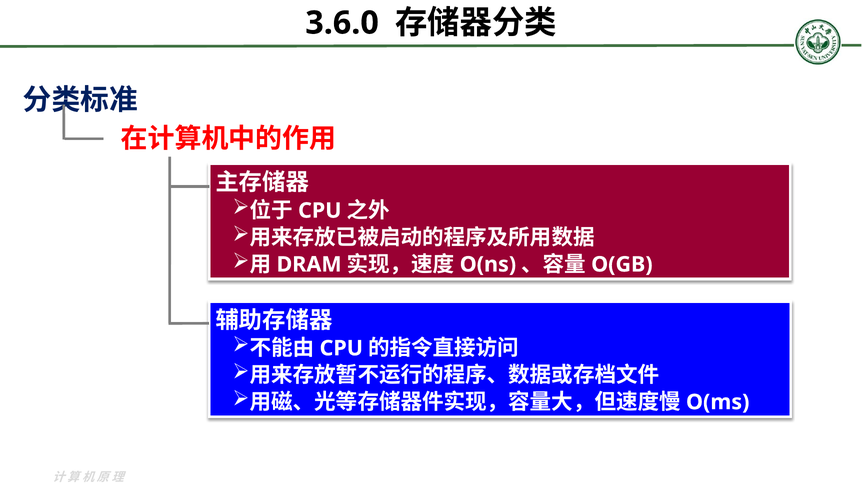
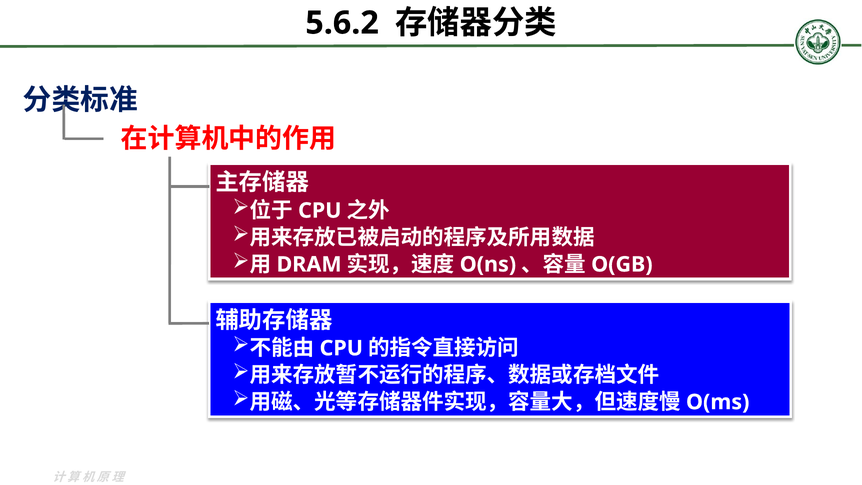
3.6.0: 3.6.0 -> 5.6.2
